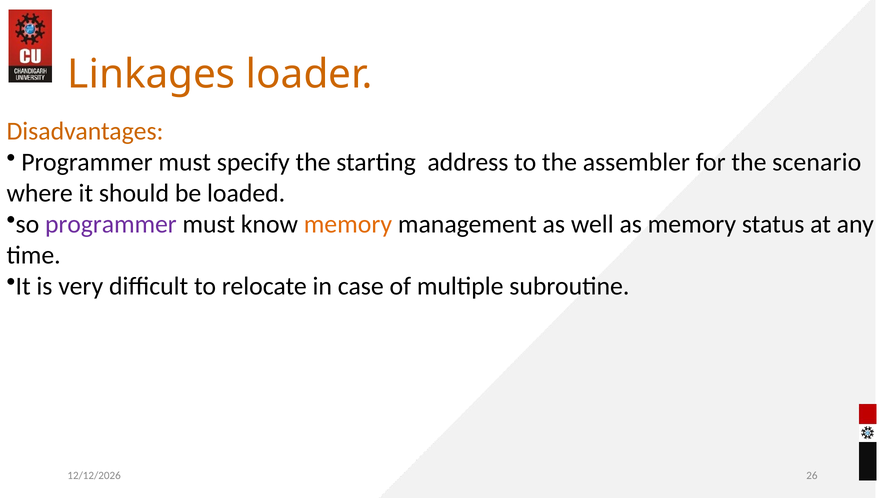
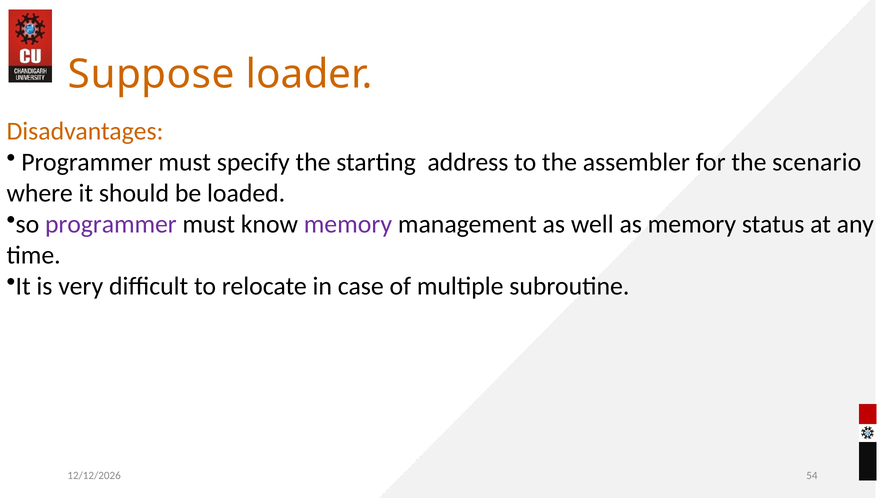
Linkages: Linkages -> Suppose
memory at (348, 224) colour: orange -> purple
26: 26 -> 54
